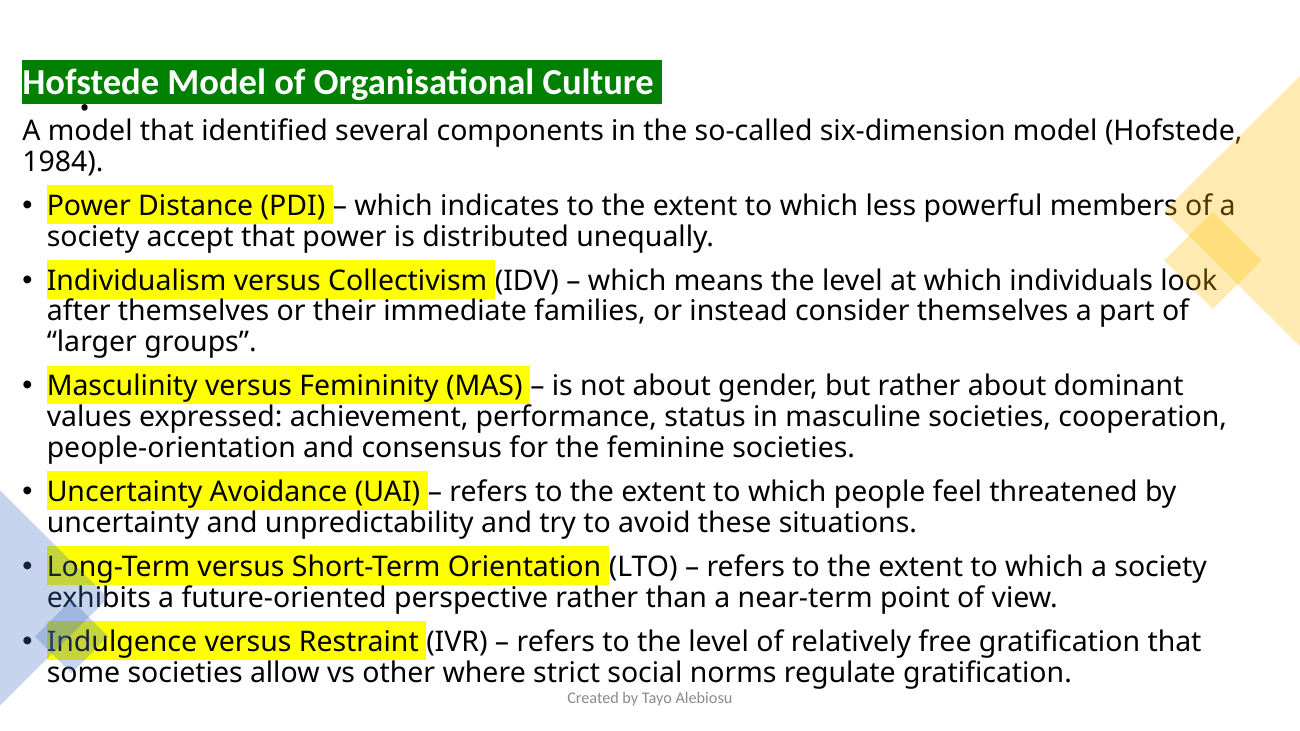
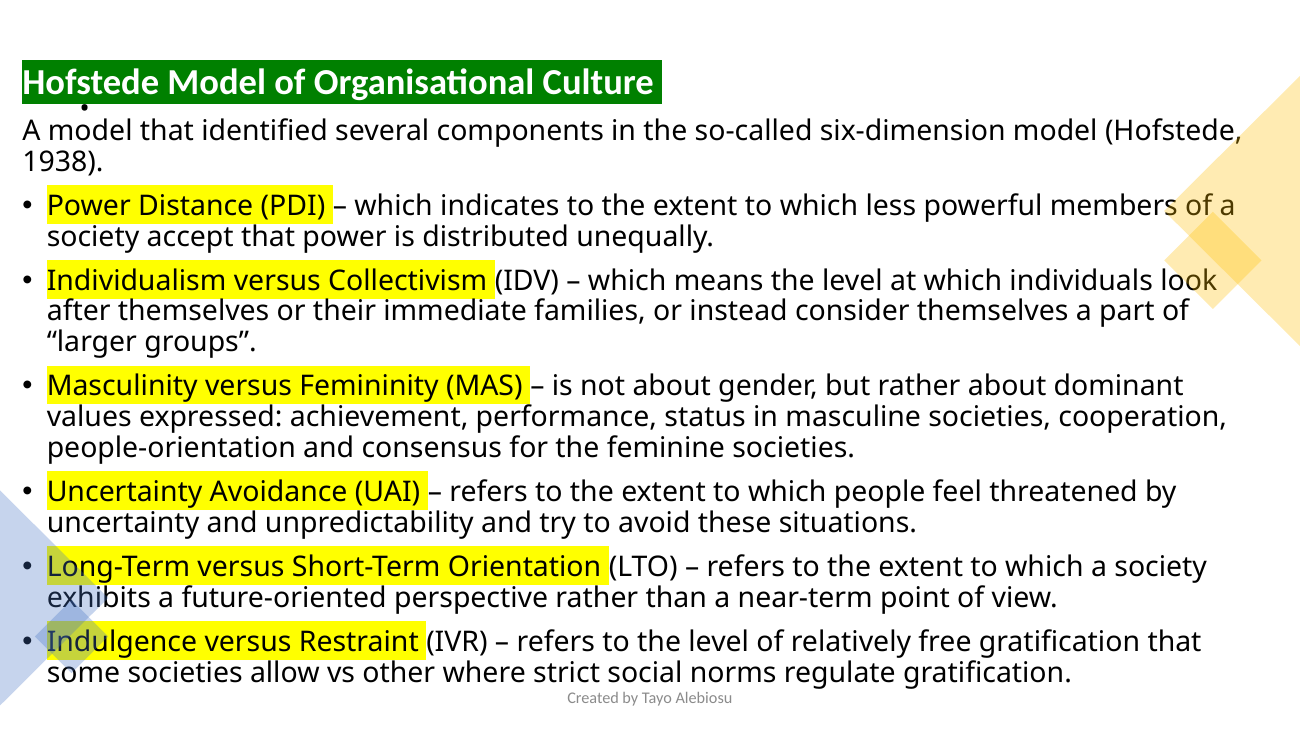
1984: 1984 -> 1938
